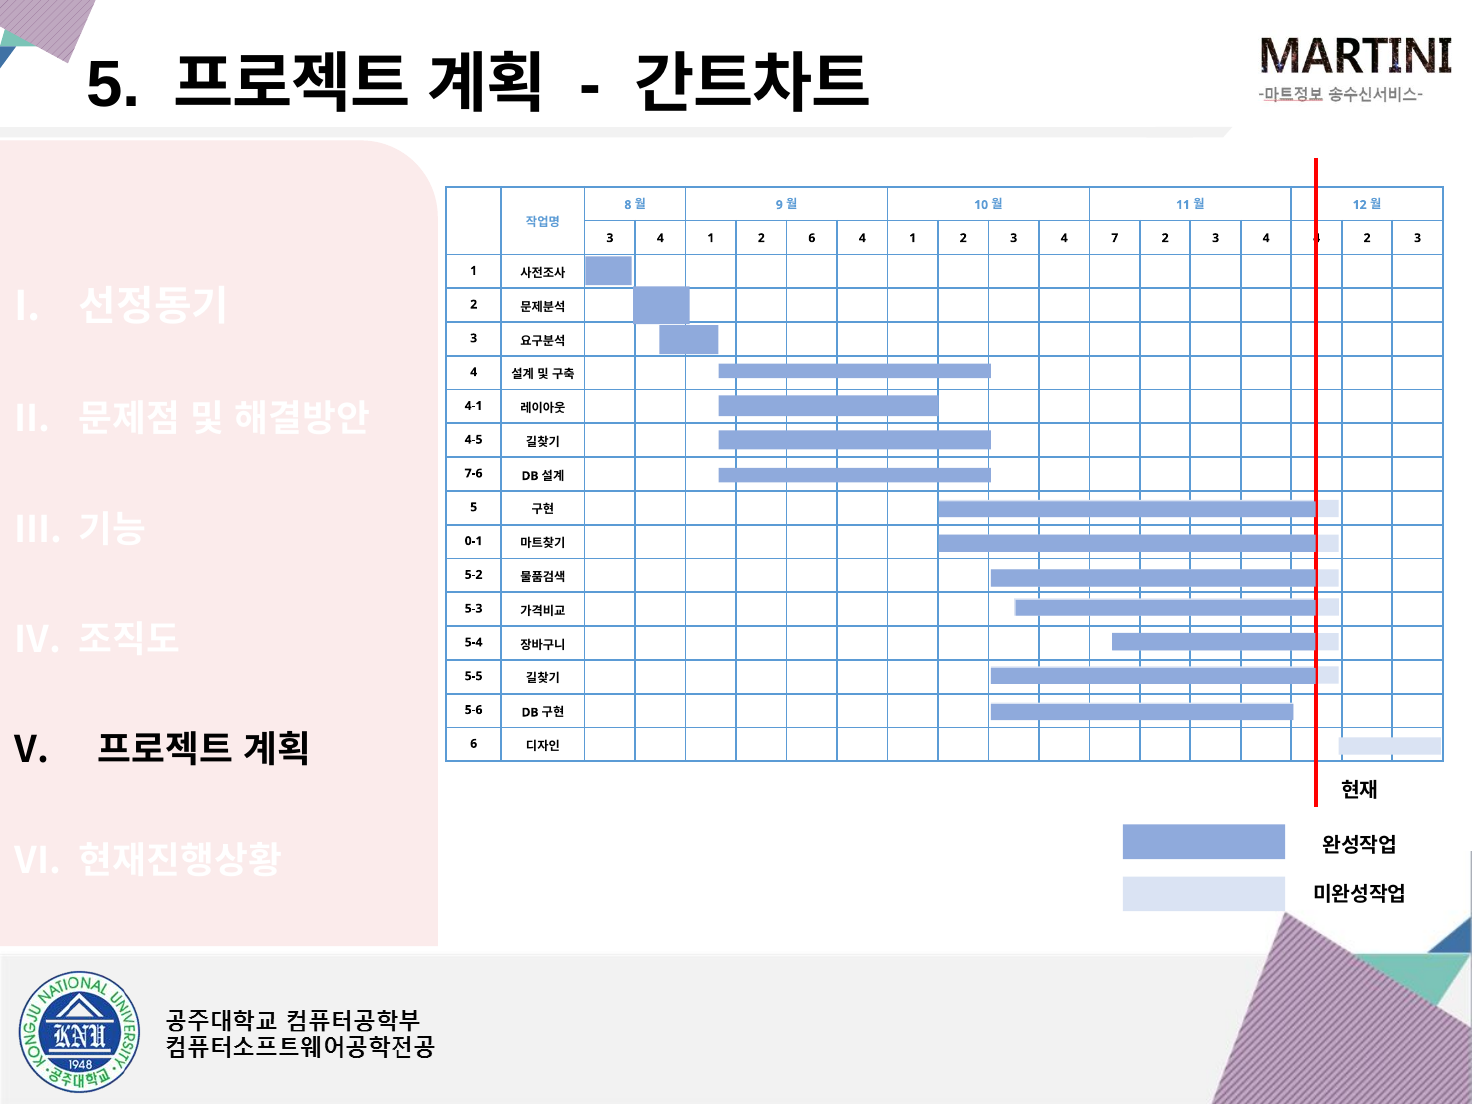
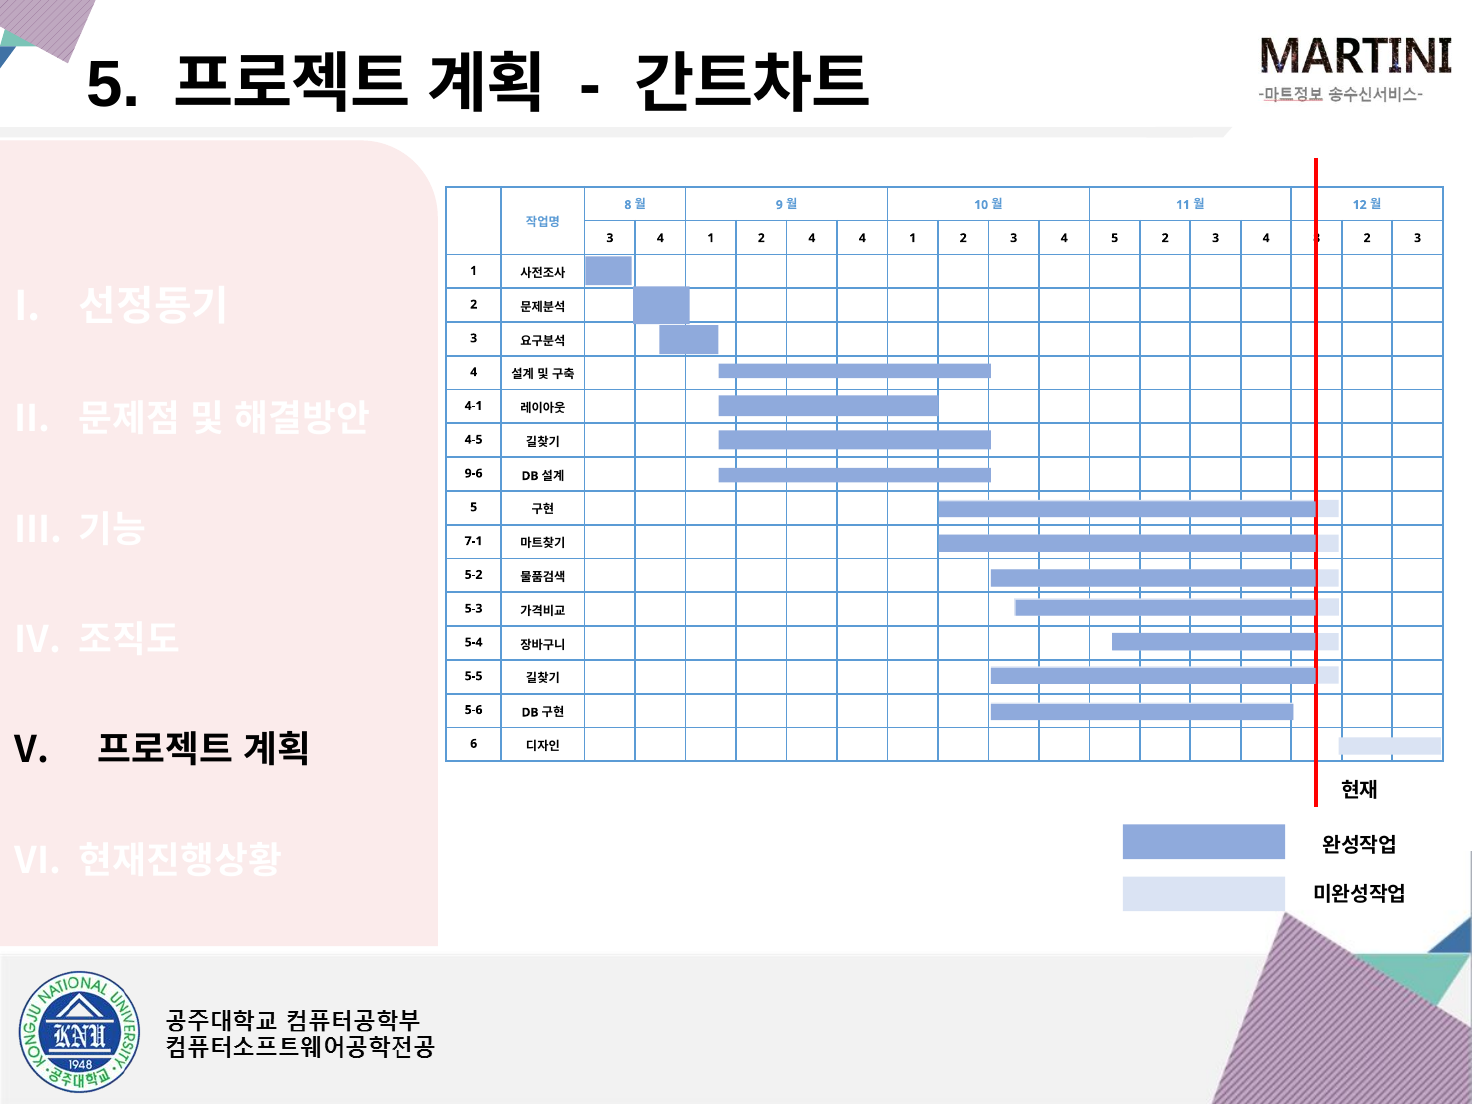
2 6: 6 -> 4
4 7: 7 -> 5
4 4: 4 -> 8
7-6: 7-6 -> 9-6
0-1: 0-1 -> 7-1
